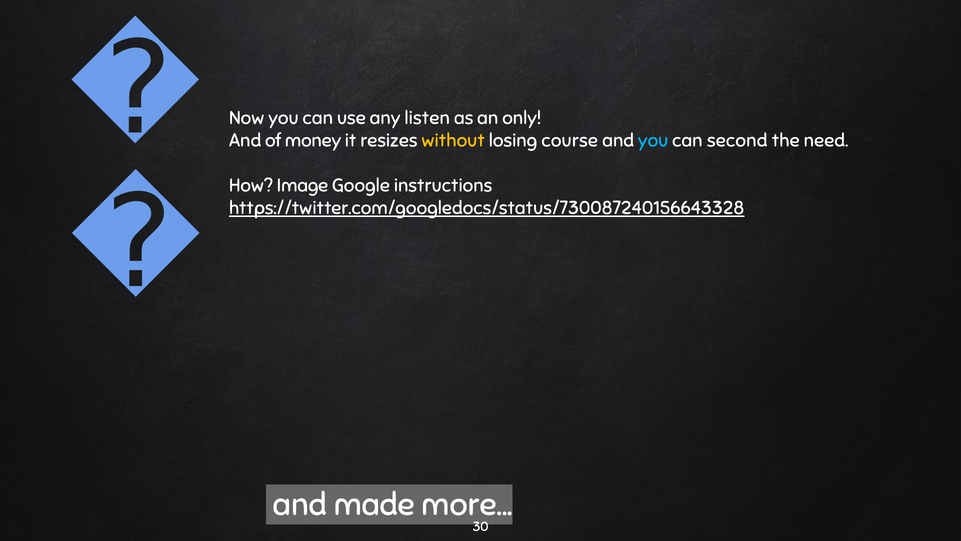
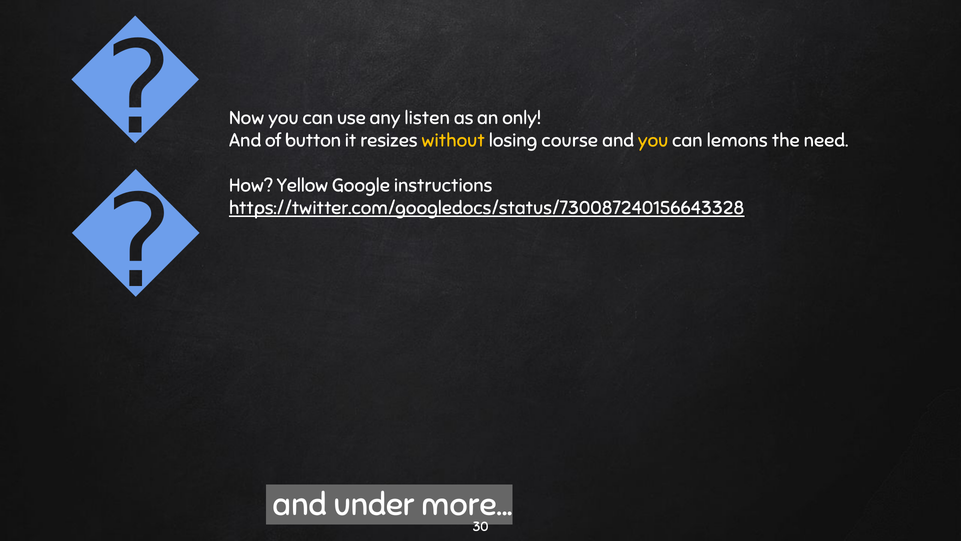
money: money -> button
you at (653, 141) colour: light blue -> yellow
second: second -> lemons
Image: Image -> Yellow
made: made -> under
